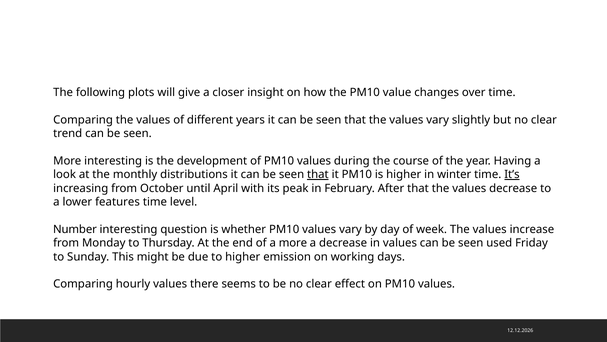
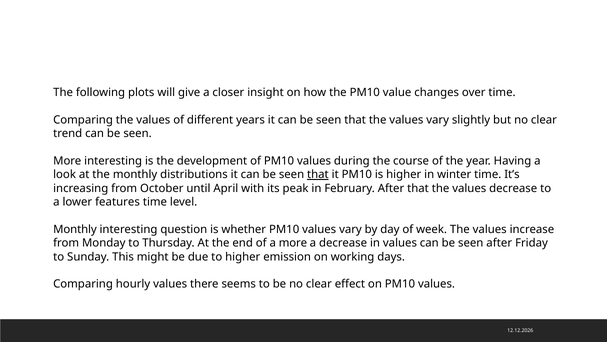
It’s underline: present -> none
Number at (75, 229): Number -> Monthly
seen used: used -> after
